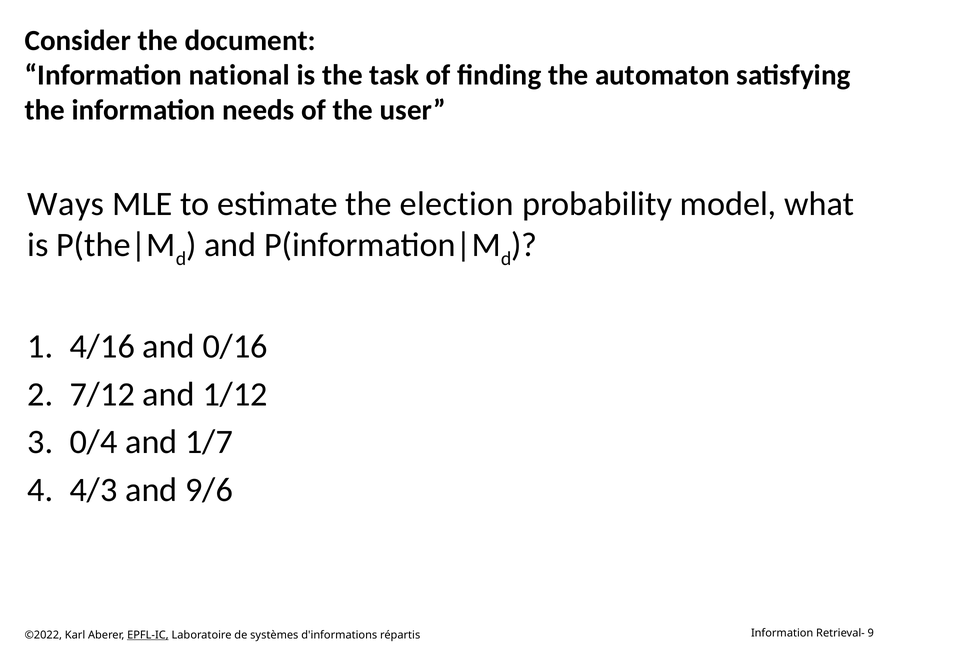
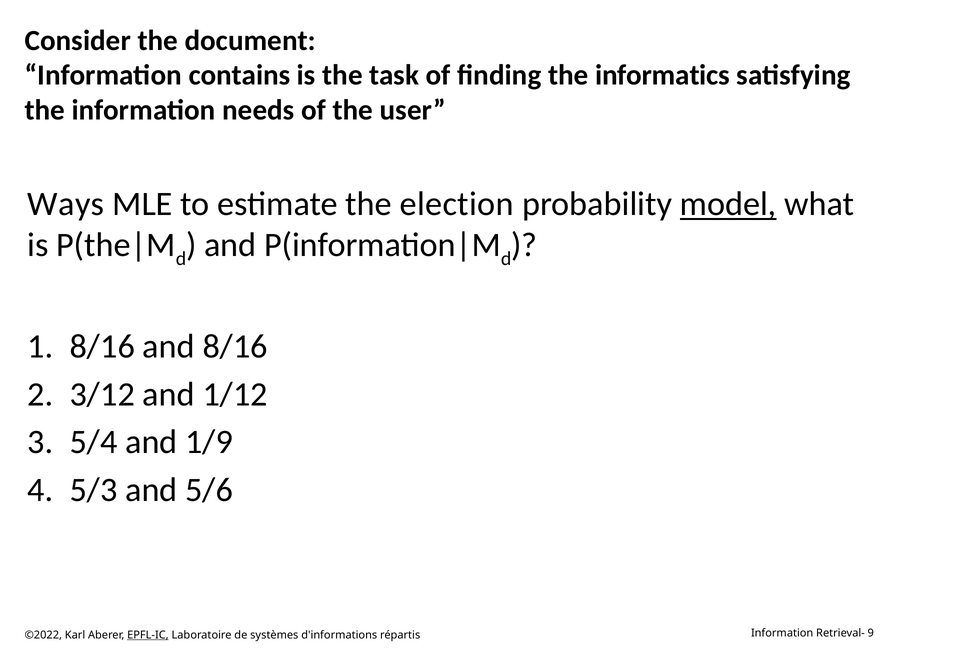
national: national -> contains
automaton: automaton -> informatics
model underline: none -> present
4/16 at (102, 347): 4/16 -> 8/16
and 0/16: 0/16 -> 8/16
7/12: 7/12 -> 3/12
0/4: 0/4 -> 5/4
1/7: 1/7 -> 1/9
4/3: 4/3 -> 5/3
9/6: 9/6 -> 5/6
